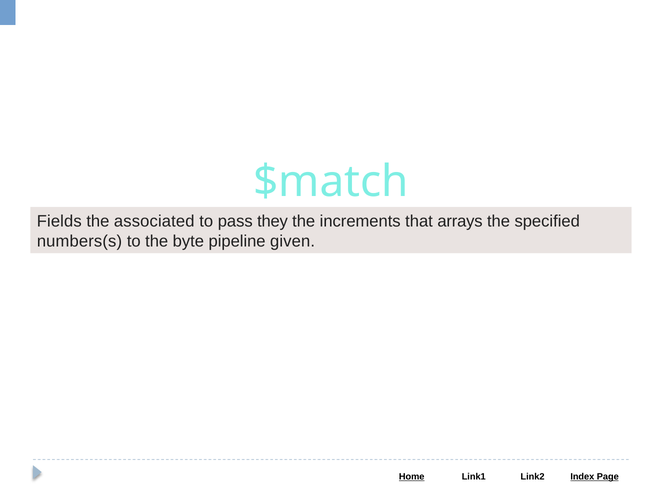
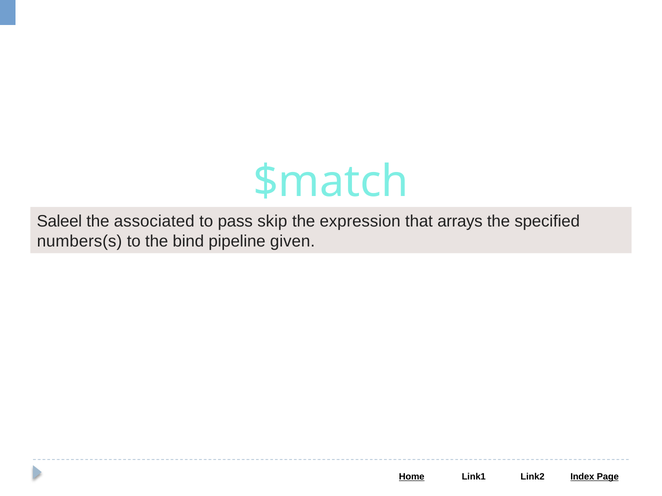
Fields: Fields -> Saleel
they: they -> skip
increments: increments -> expression
byte: byte -> bind
